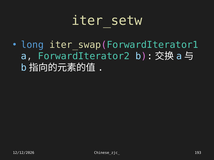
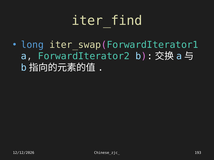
iter_setw: iter_setw -> iter_find
